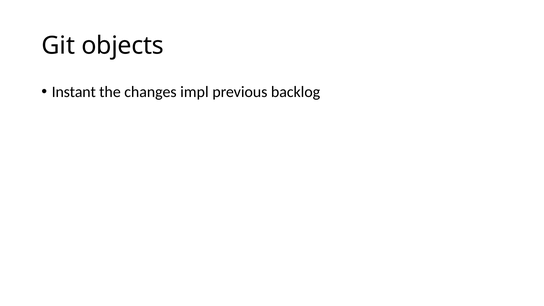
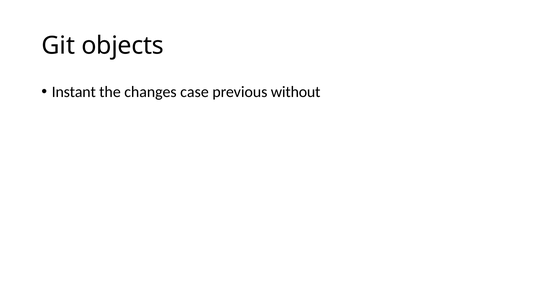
impl: impl -> case
backlog: backlog -> without
